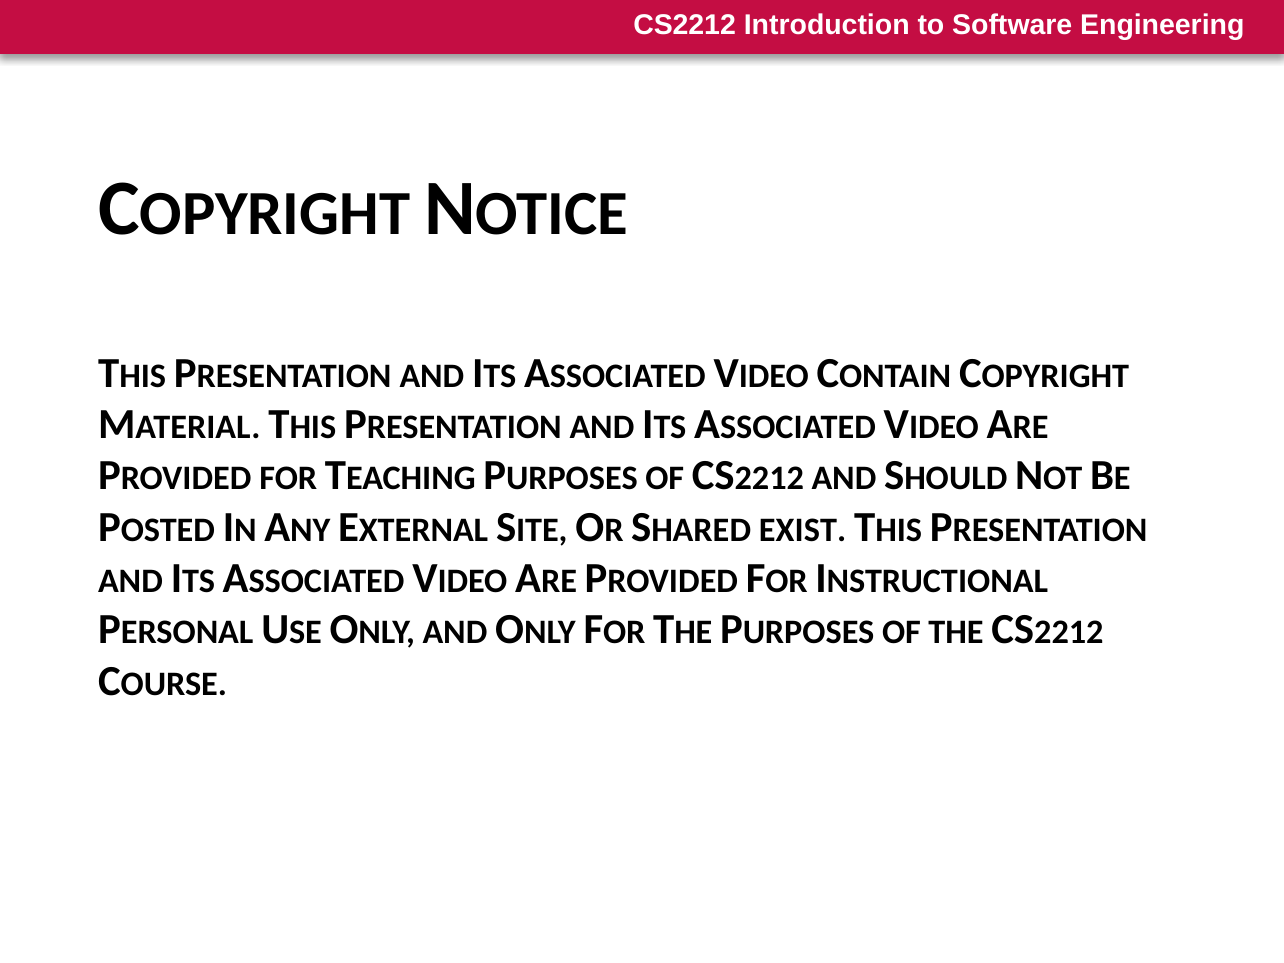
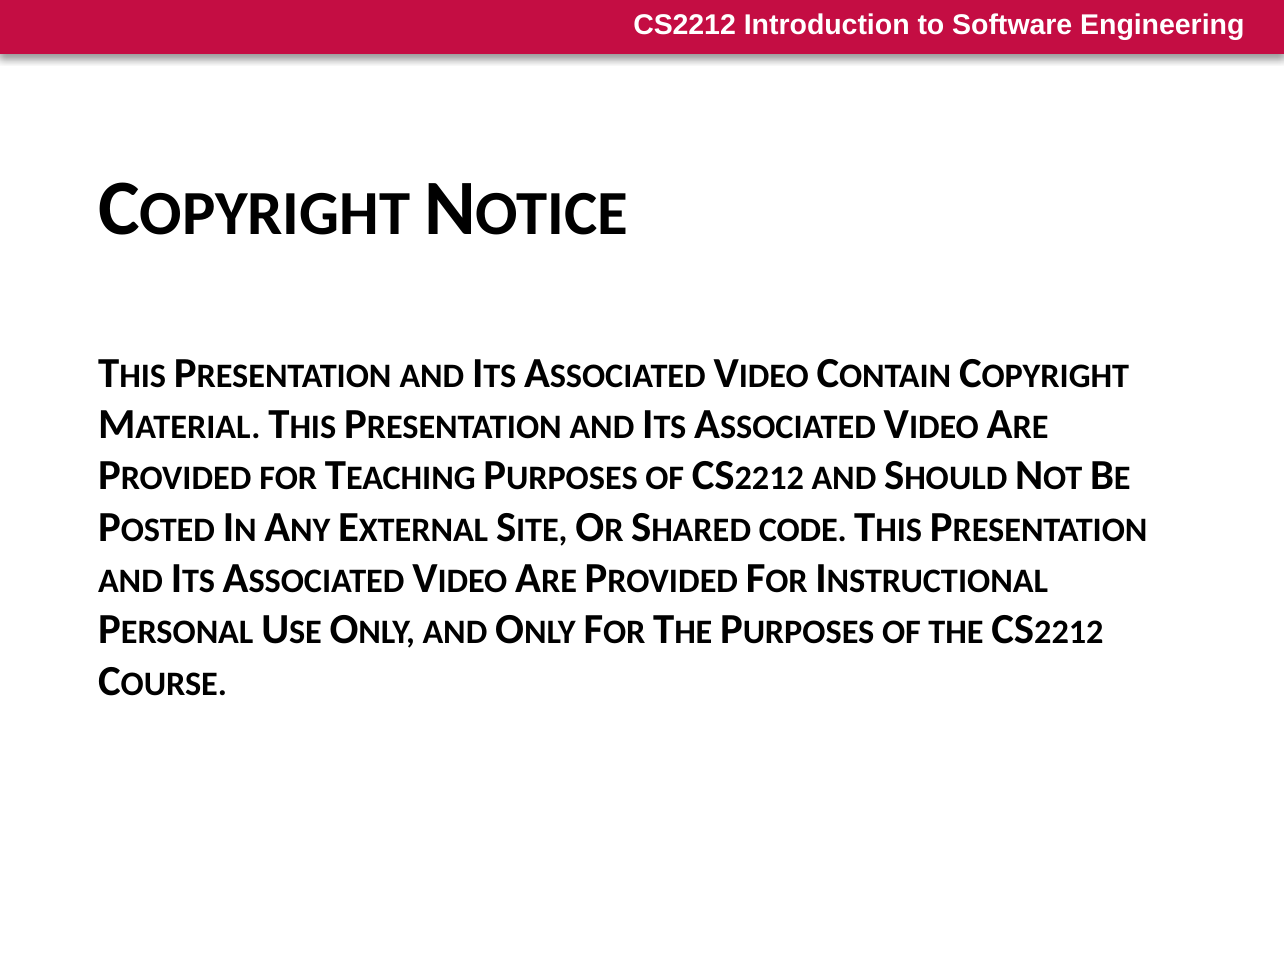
EXIST: EXIST -> CODE
